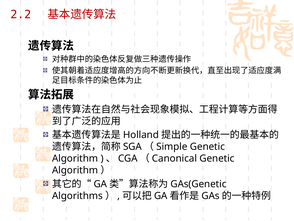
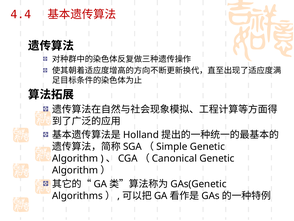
2.2: 2.2 -> 4.4
